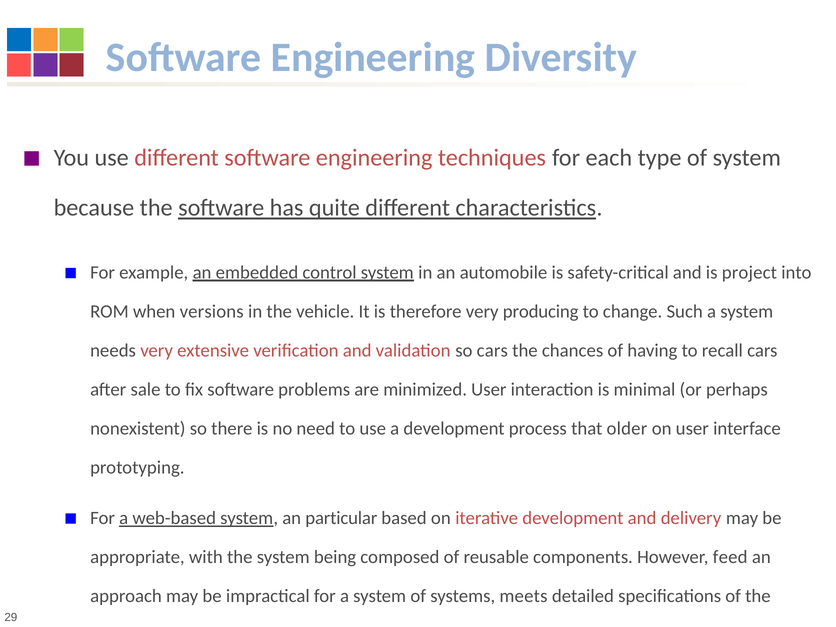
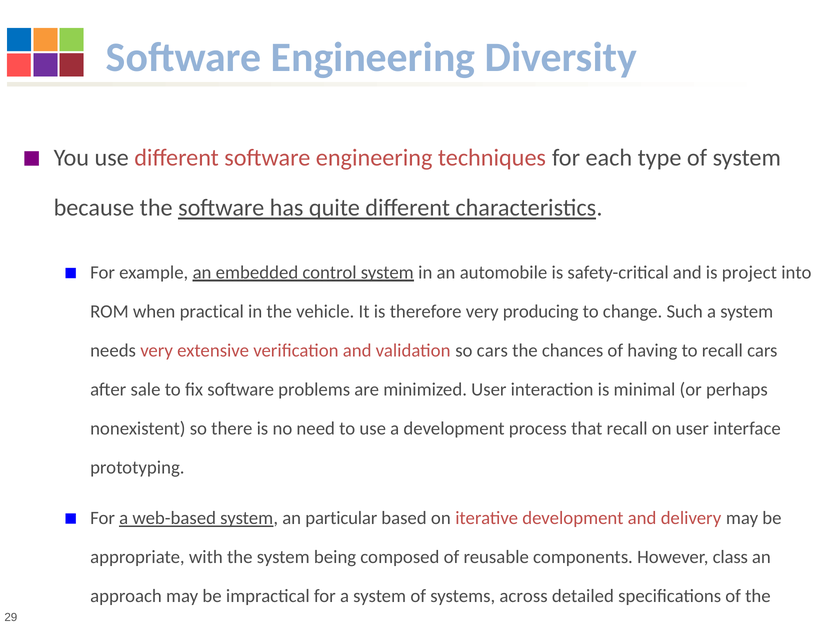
versions: versions -> practical
that older: older -> recall
feed: feed -> class
meets: meets -> across
